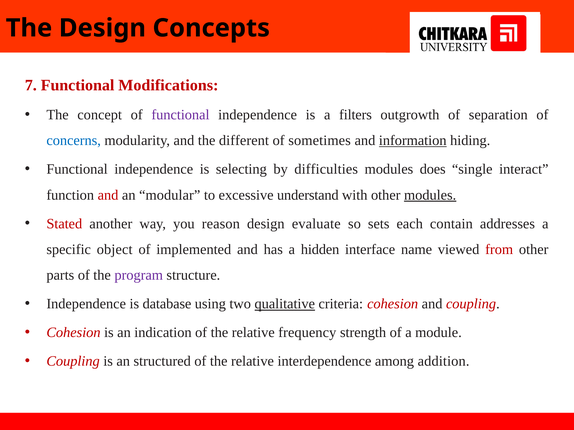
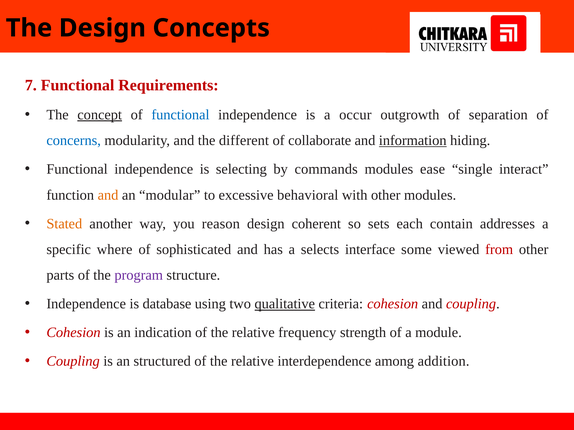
Modifications: Modifications -> Requirements
concept underline: none -> present
functional at (180, 115) colour: purple -> blue
filters: filters -> occur
sometimes: sometimes -> collaborate
difficulties: difficulties -> commands
does: does -> ease
and at (108, 195) colour: red -> orange
understand: understand -> behavioral
modules at (430, 195) underline: present -> none
Stated colour: red -> orange
evaluate: evaluate -> coherent
object: object -> where
implemented: implemented -> sophisticated
hidden: hidden -> selects
name: name -> some
